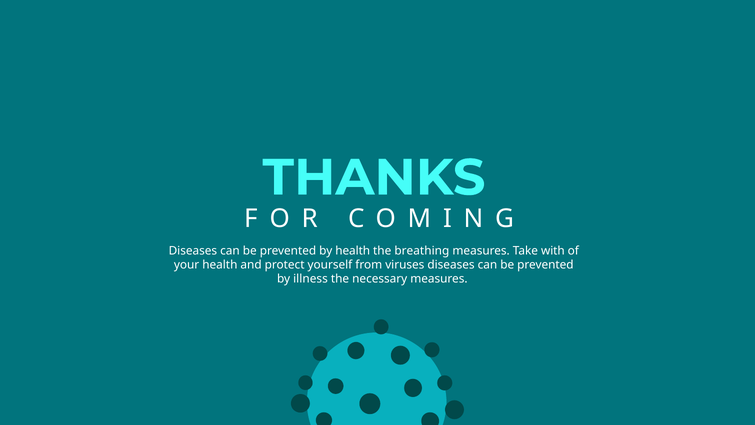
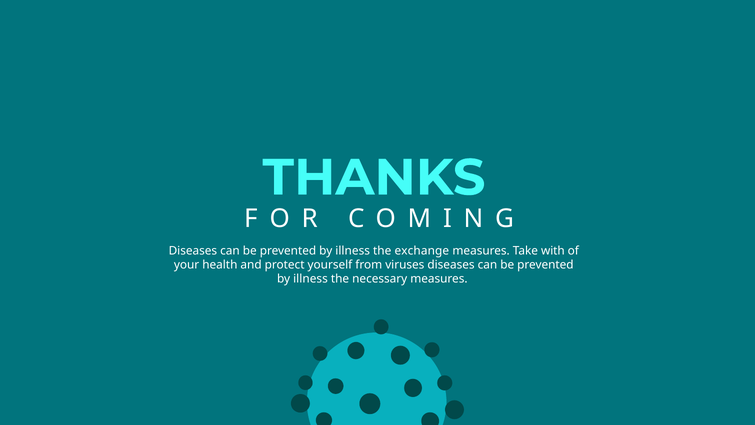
health at (353, 251): health -> illness
breathing: breathing -> exchange
